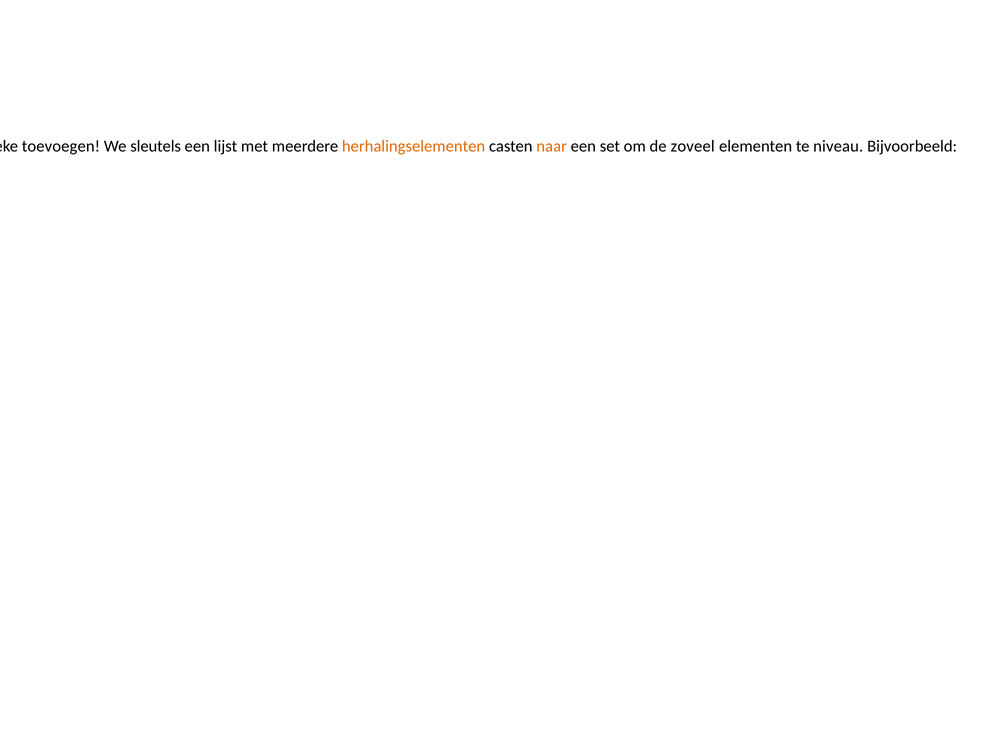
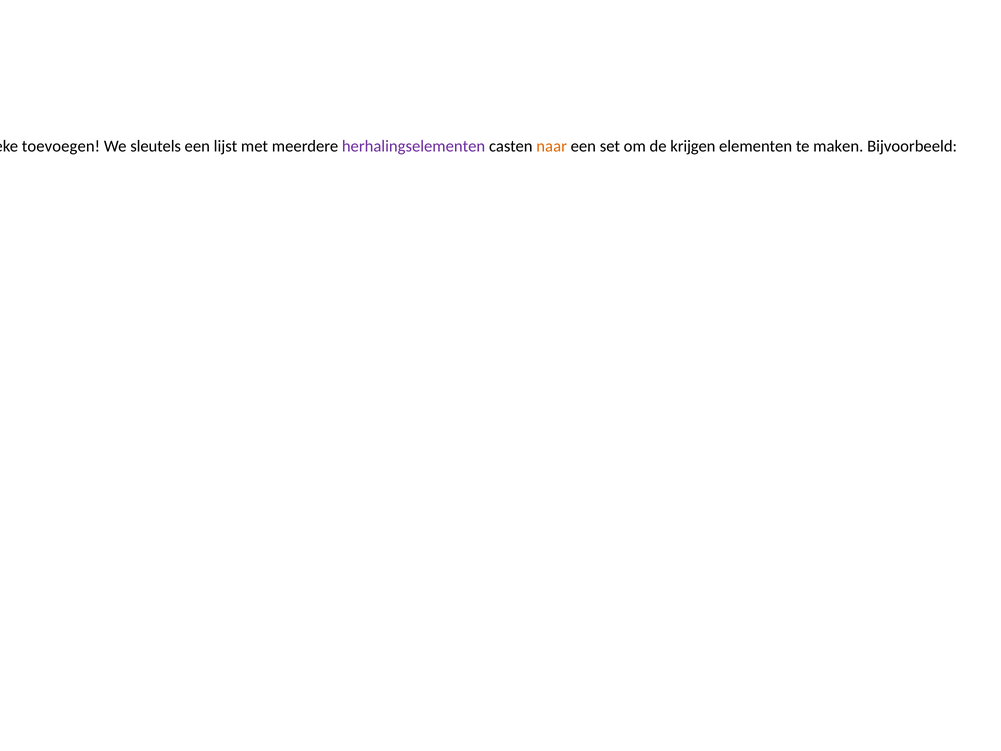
herhalingselementen colour: orange -> purple
zoveel: zoveel -> krijgen
niveau: niveau -> maken
